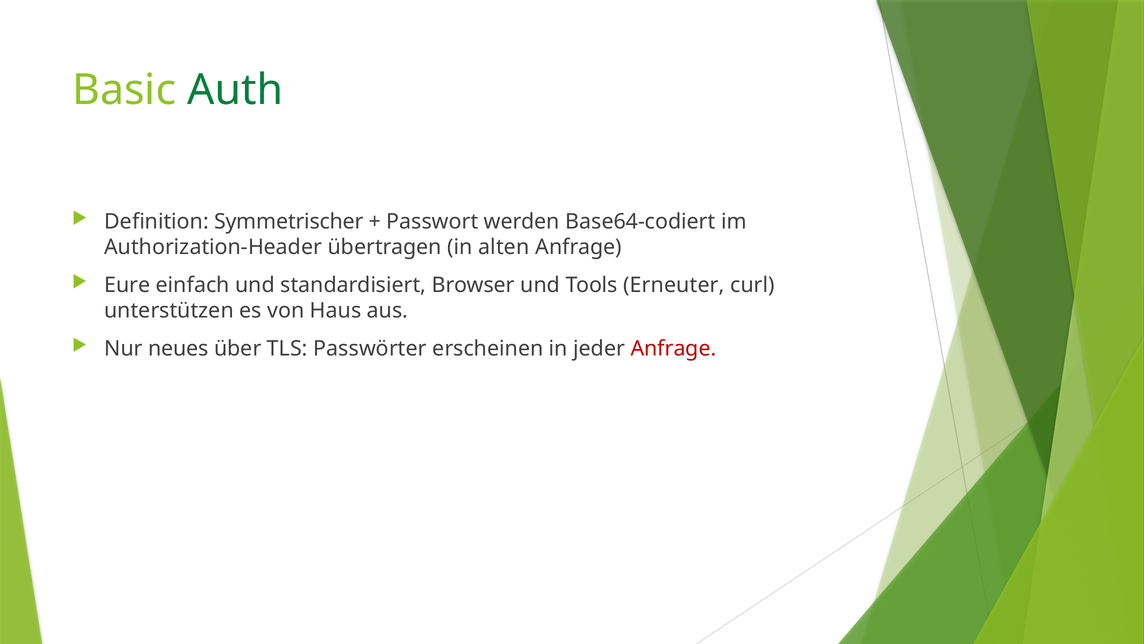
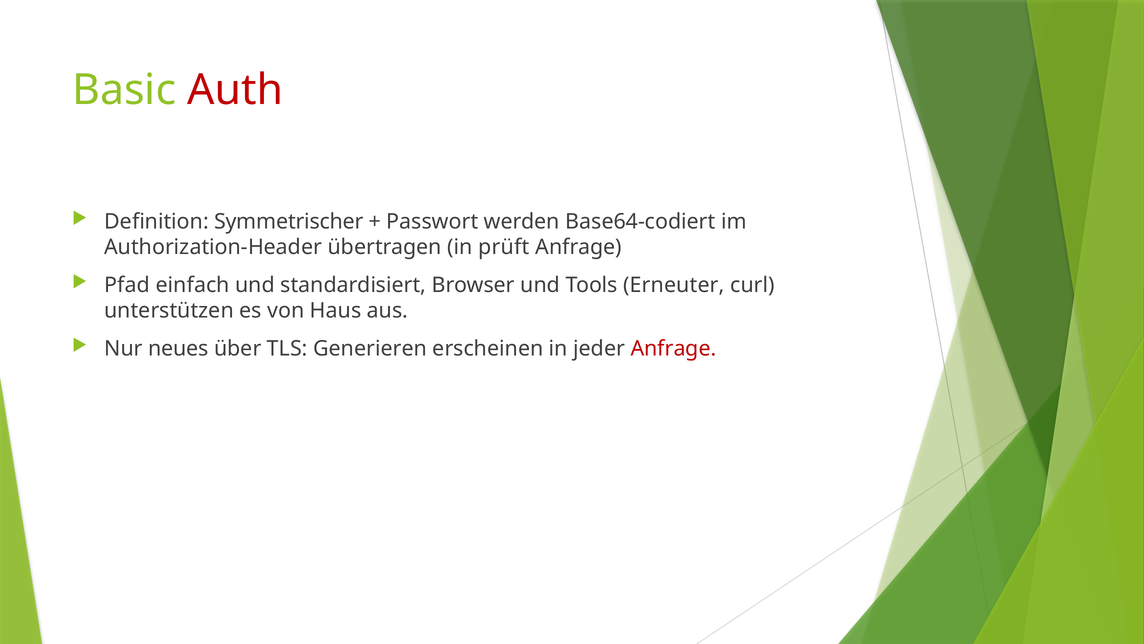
Auth colour: green -> red
alten: alten -> prüft
Eure: Eure -> Pfad
Passwörter: Passwörter -> Generieren
